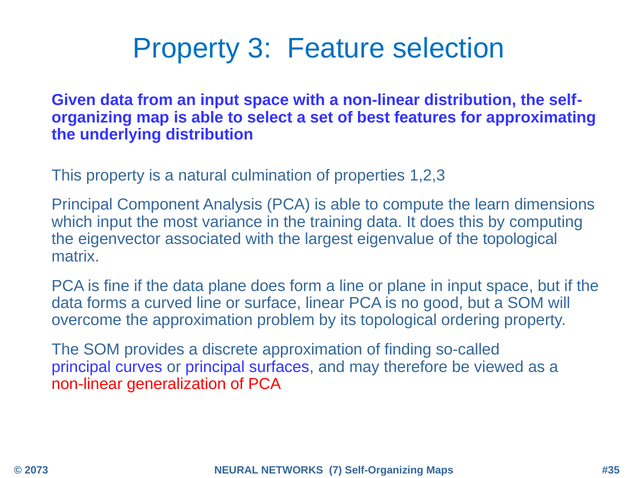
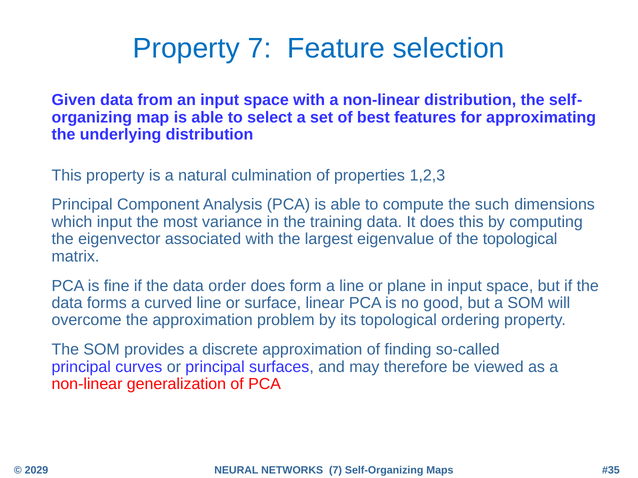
Property 3: 3 -> 7
learn: learn -> such
data plane: plane -> order
2073: 2073 -> 2029
